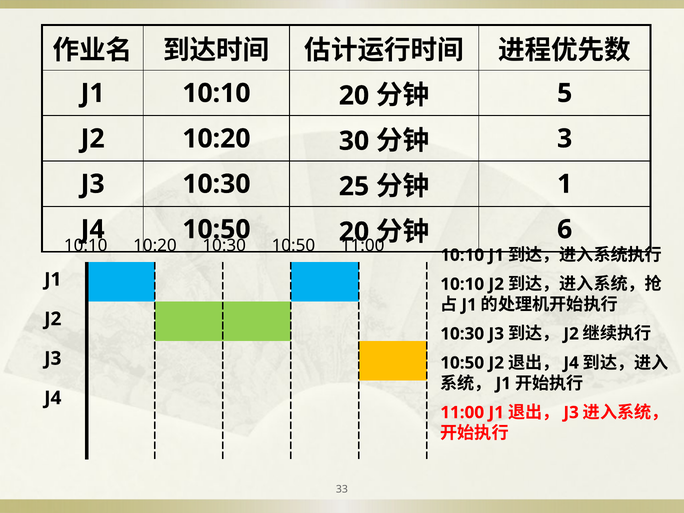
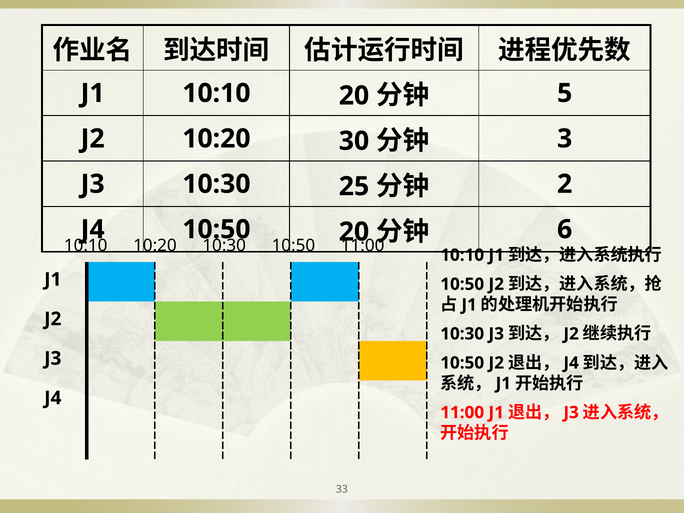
1: 1 -> 2
10:10 at (462, 284): 10:10 -> 10:50
